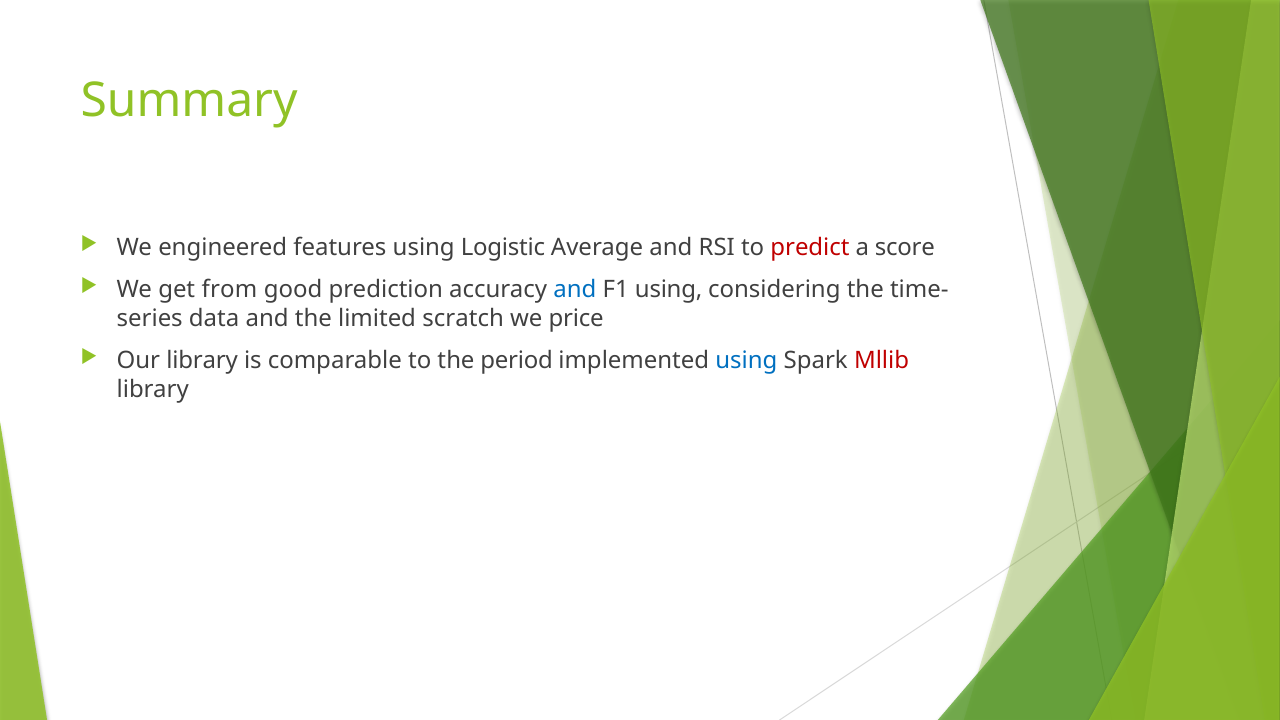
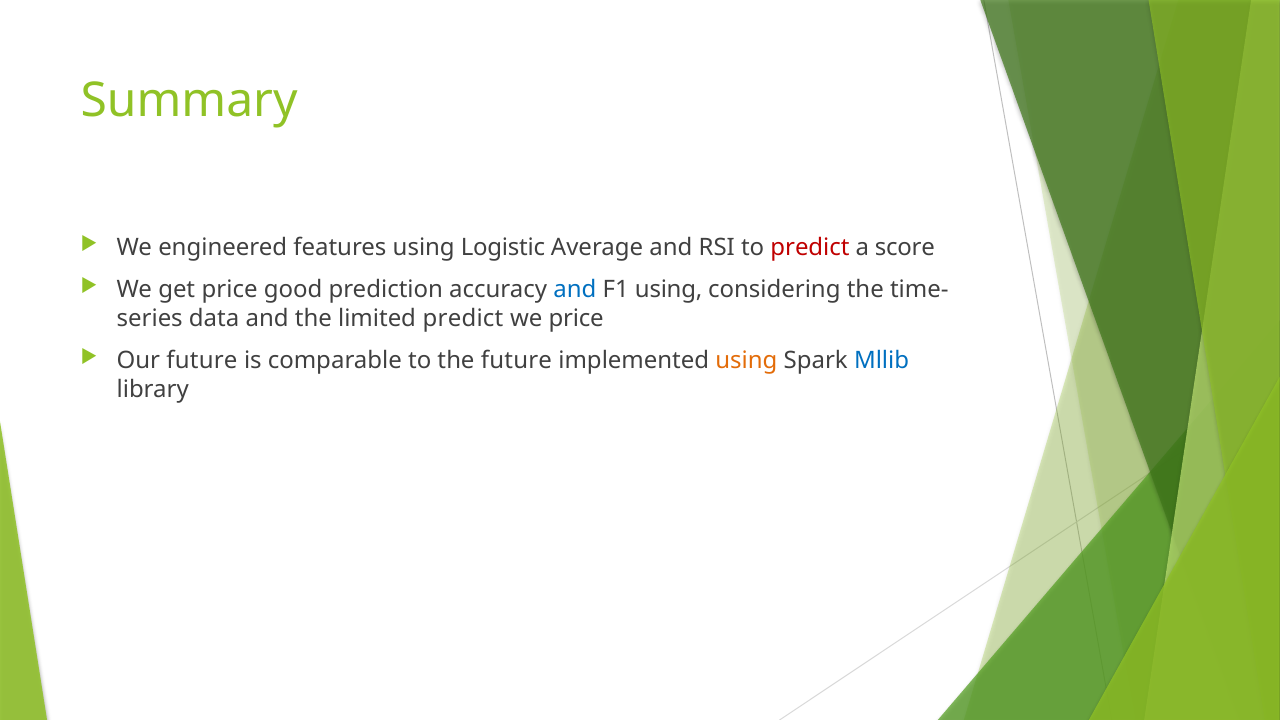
get from: from -> price
limited scratch: scratch -> predict
Our library: library -> future
the period: period -> future
using at (746, 361) colour: blue -> orange
Mllib colour: red -> blue
